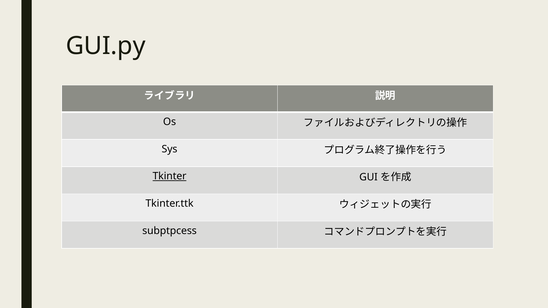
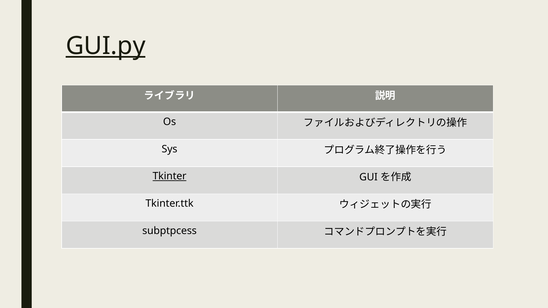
GUI.py underline: none -> present
